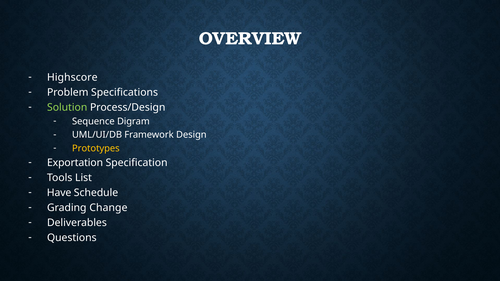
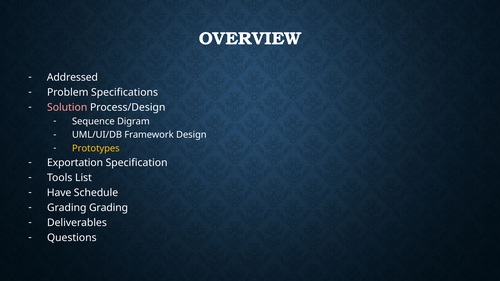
Highscore: Highscore -> Addressed
Solution colour: light green -> pink
Grading Change: Change -> Grading
